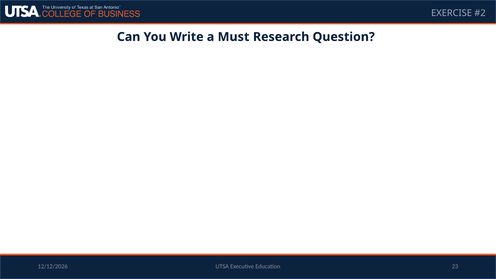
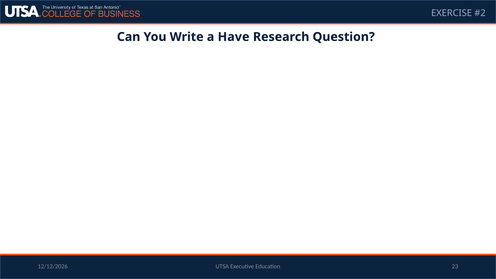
Must: Must -> Have
